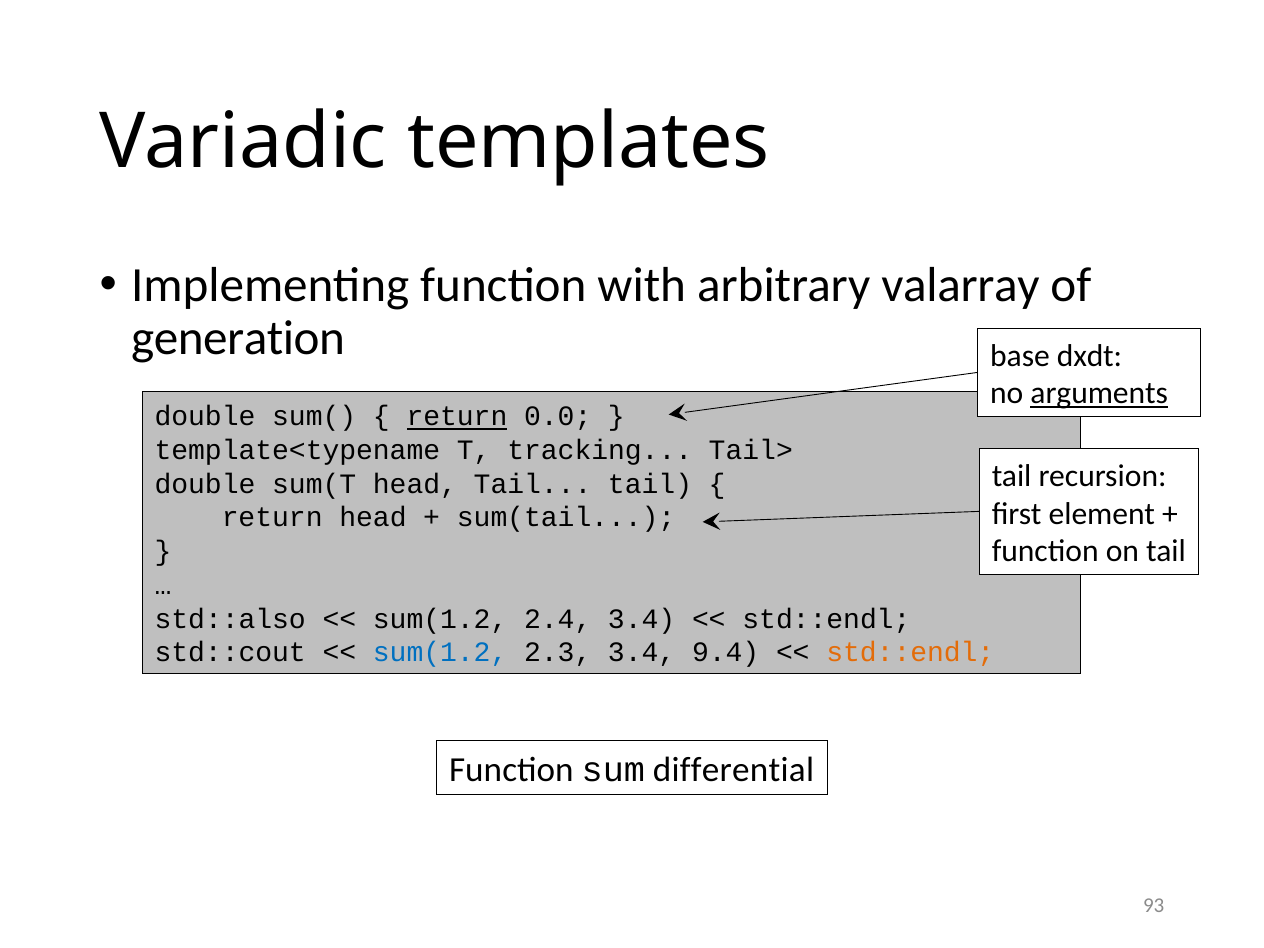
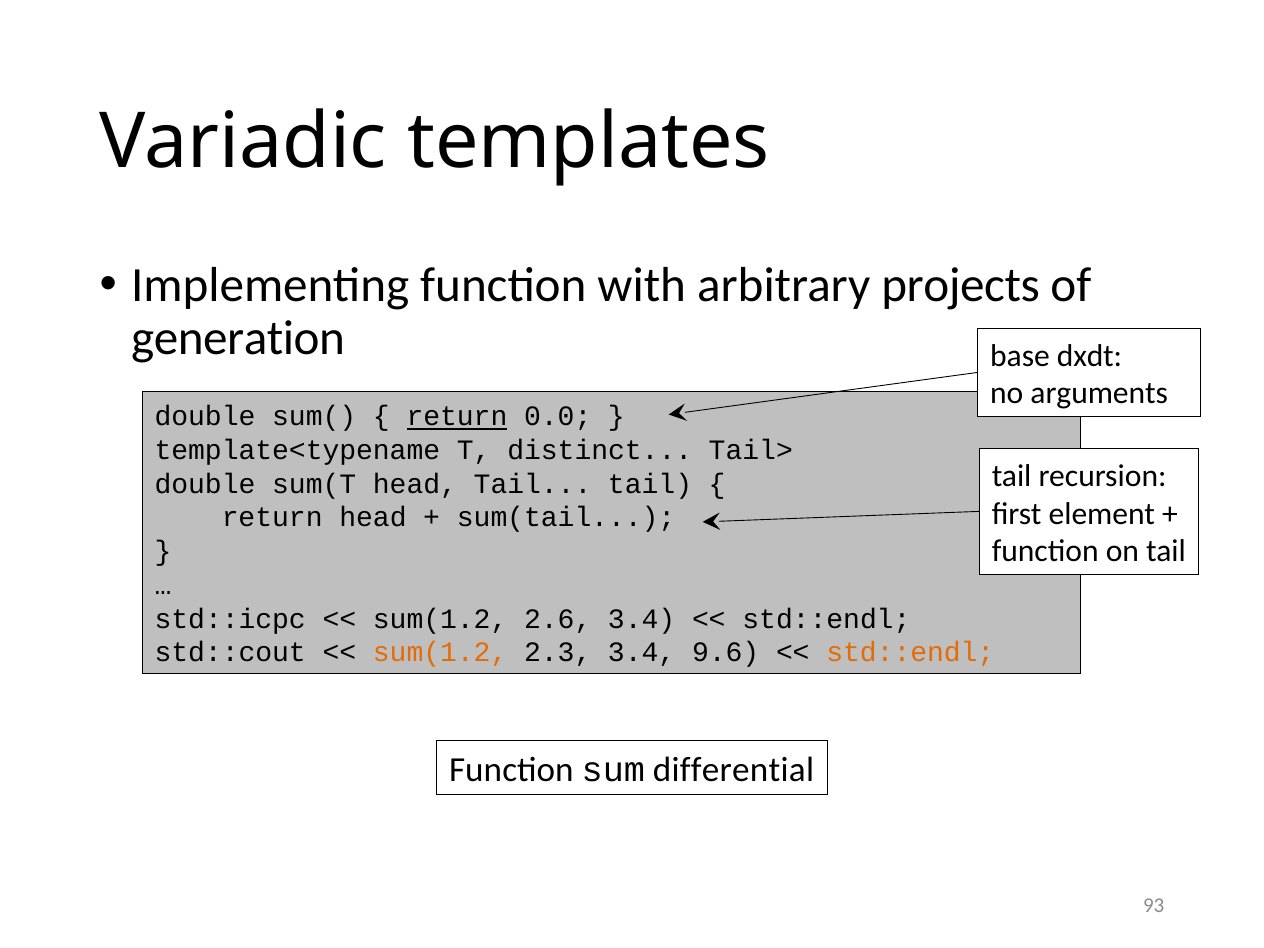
valarray: valarray -> projects
arguments underline: present -> none
tracking: tracking -> distinct
std::also: std::also -> std::icpc
2.4: 2.4 -> 2.6
sum(1.2 at (440, 652) colour: blue -> orange
9.4: 9.4 -> 9.6
